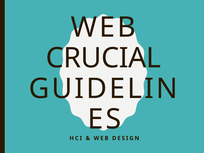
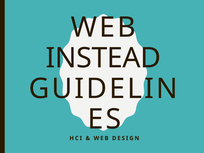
CRUCIAL: CRUCIAL -> INSTEAD
